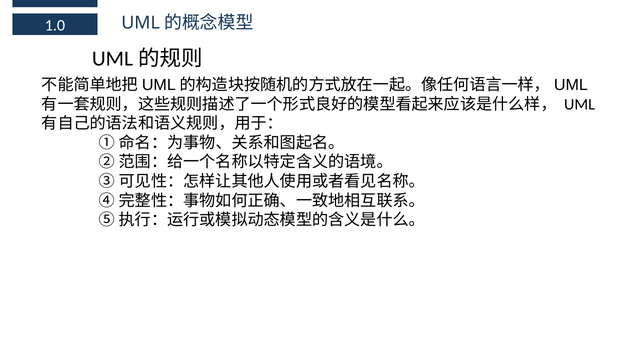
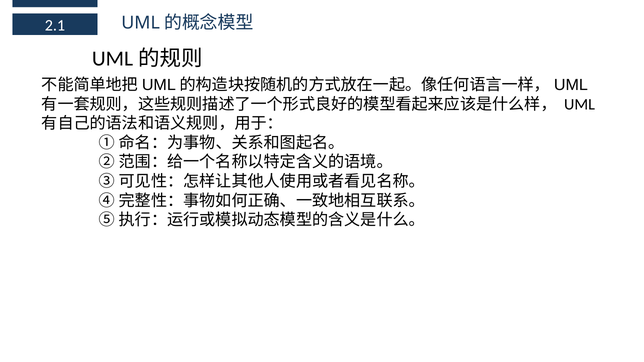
1.0: 1.0 -> 2.1
